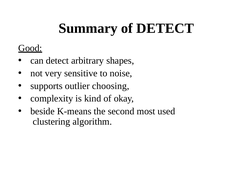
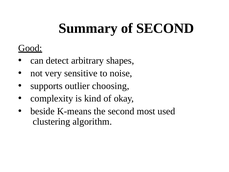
of DETECT: DETECT -> SECOND
